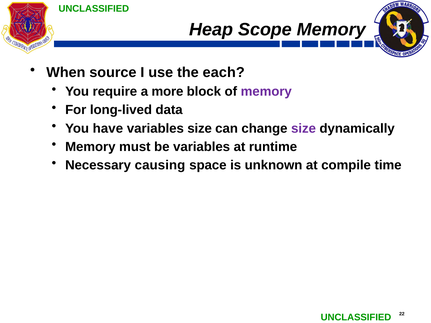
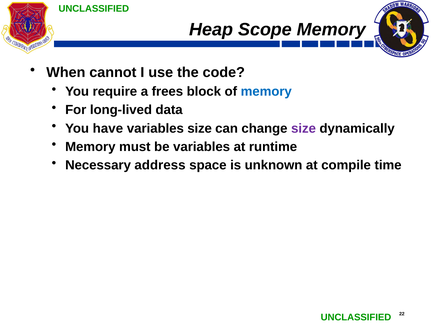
source: source -> cannot
each: each -> code
more: more -> frees
memory at (266, 92) colour: purple -> blue
causing: causing -> address
